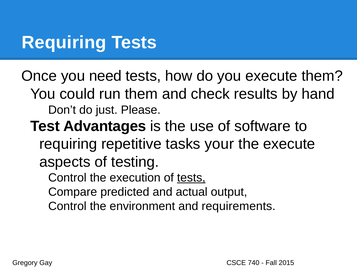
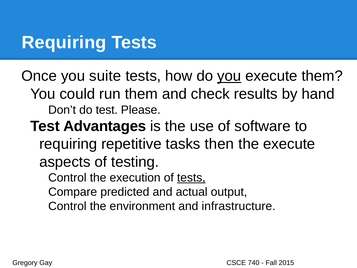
need: need -> suite
you at (229, 76) underline: none -> present
do just: just -> test
your: your -> then
requirements: requirements -> infrastructure
